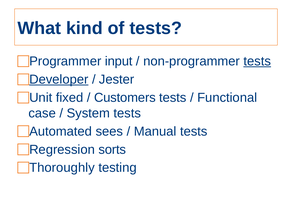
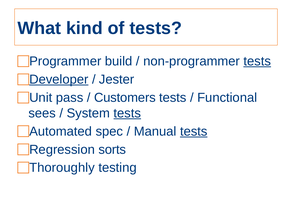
input: input -> build
fixed: fixed -> pass
case: case -> sees
tests at (127, 113) underline: none -> present
sees: sees -> spec
tests at (194, 131) underline: none -> present
